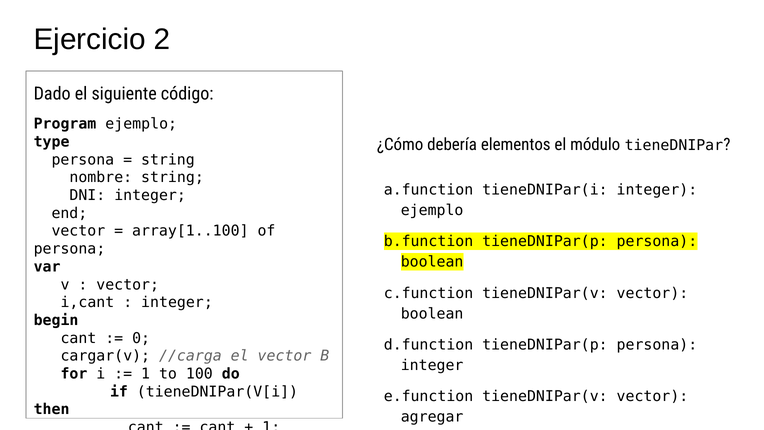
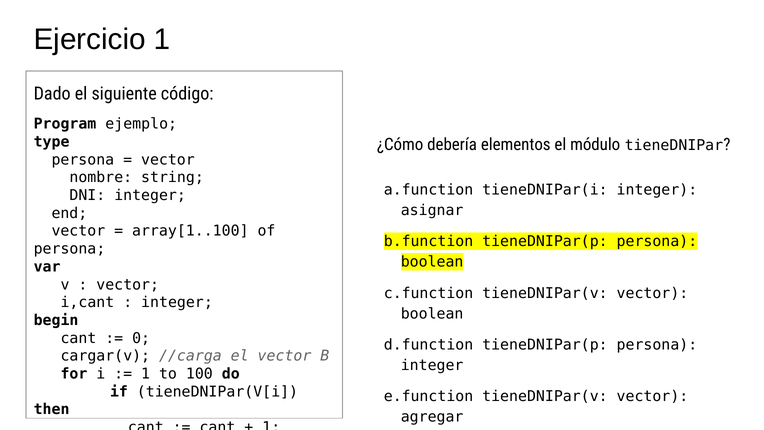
Ejercicio 2: 2 -> 1
string at (168, 160): string -> vector
ejemplo at (432, 210): ejemplo -> asignar
